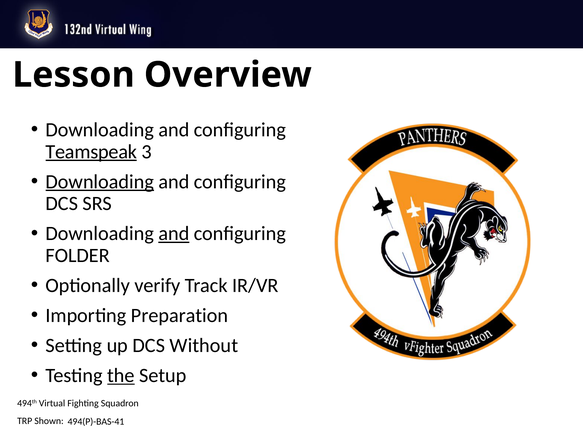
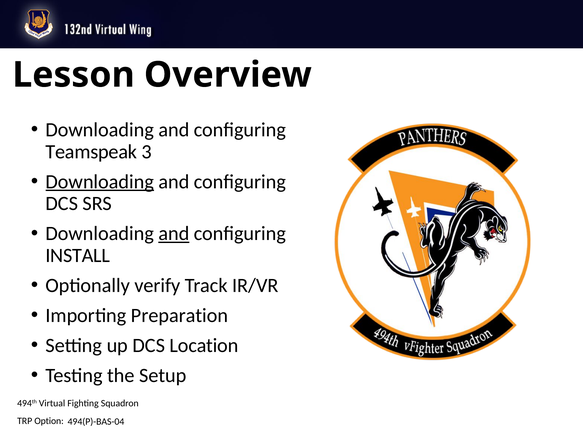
Teamspeak underline: present -> none
FOLDER: FOLDER -> INSTALL
Without: Without -> Location
the underline: present -> none
Shown: Shown -> Option
494(P)-BAS-41: 494(P)-BAS-41 -> 494(P)-BAS-04
